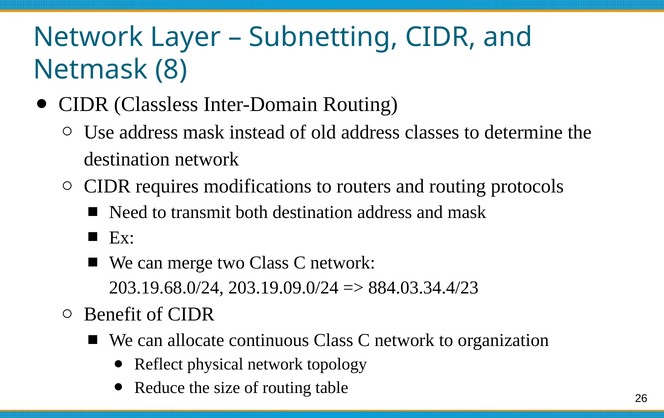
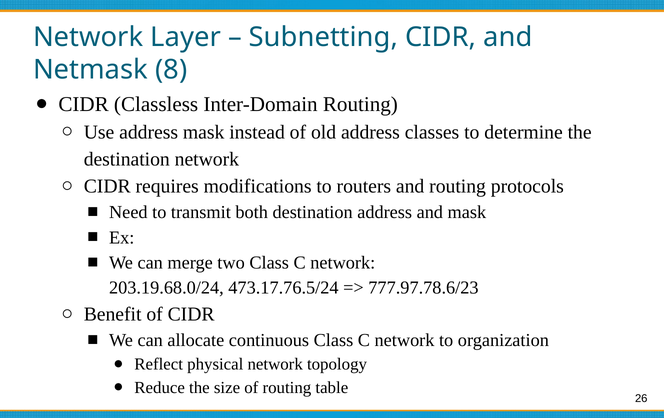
203.19.09.0/24: 203.19.09.0/24 -> 473.17.76.5/24
884.03.34.4/23: 884.03.34.4/23 -> 777.97.78.6/23
